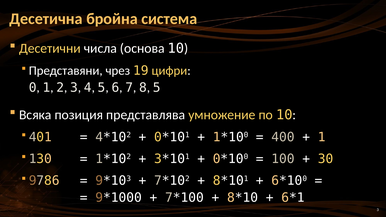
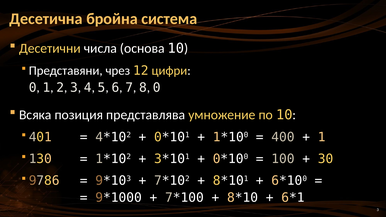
19: 19 -> 12
8 5: 5 -> 0
